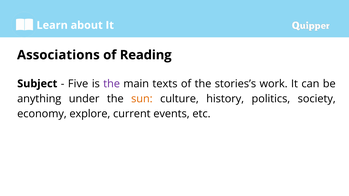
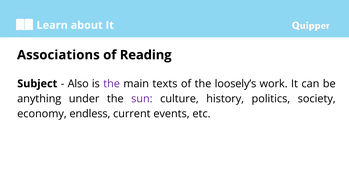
Five: Five -> Also
stories’s: stories’s -> loosely’s
sun colour: orange -> purple
explore: explore -> endless
